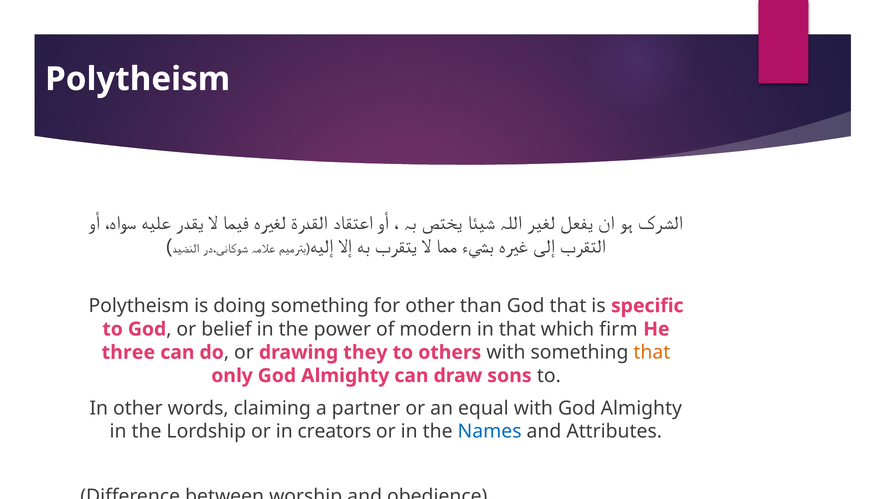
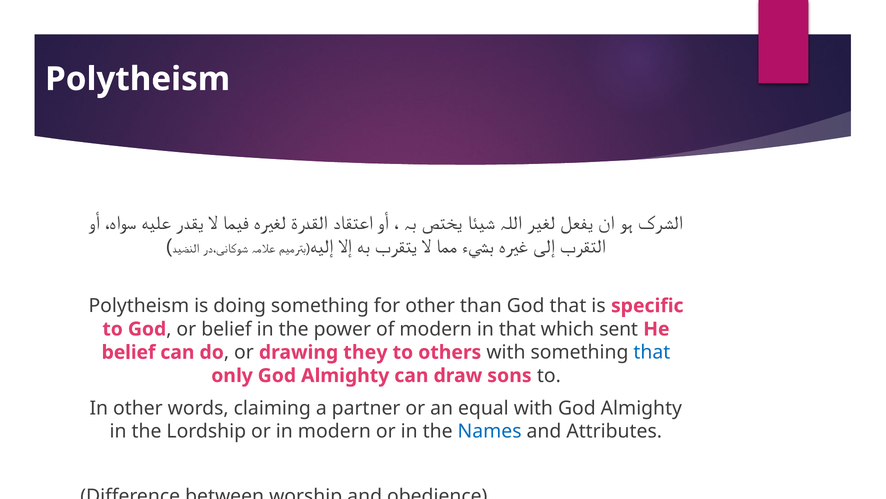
firm: firm -> sent
three at (128, 352): three -> belief
that at (652, 352) colour: orange -> blue
in creators: creators -> modern
